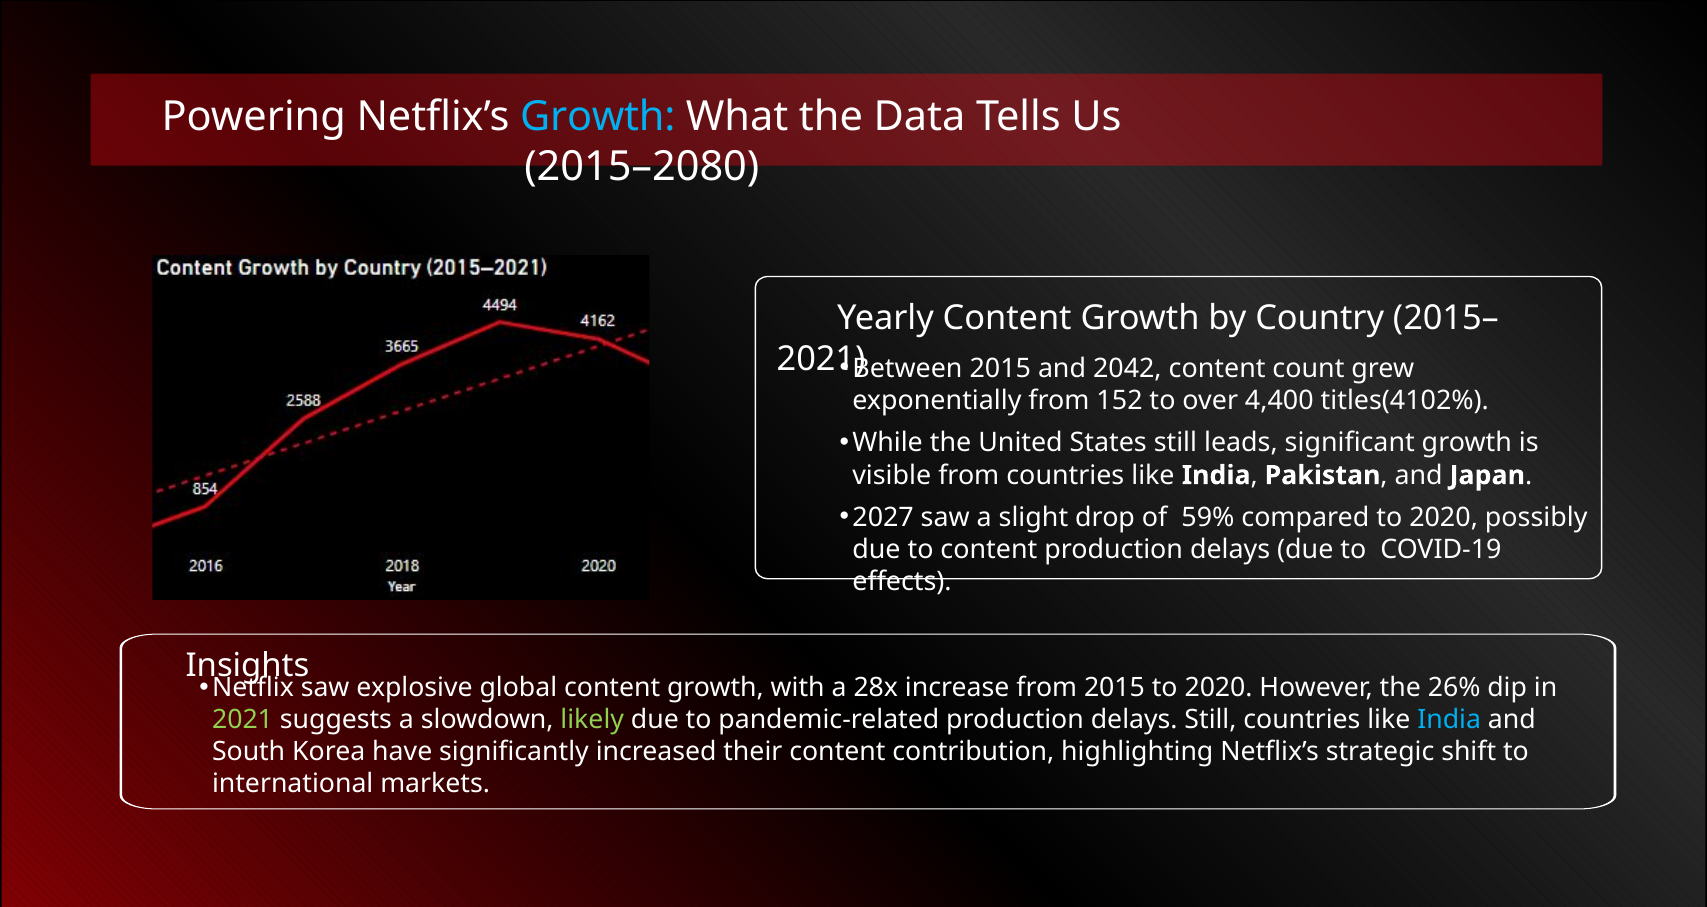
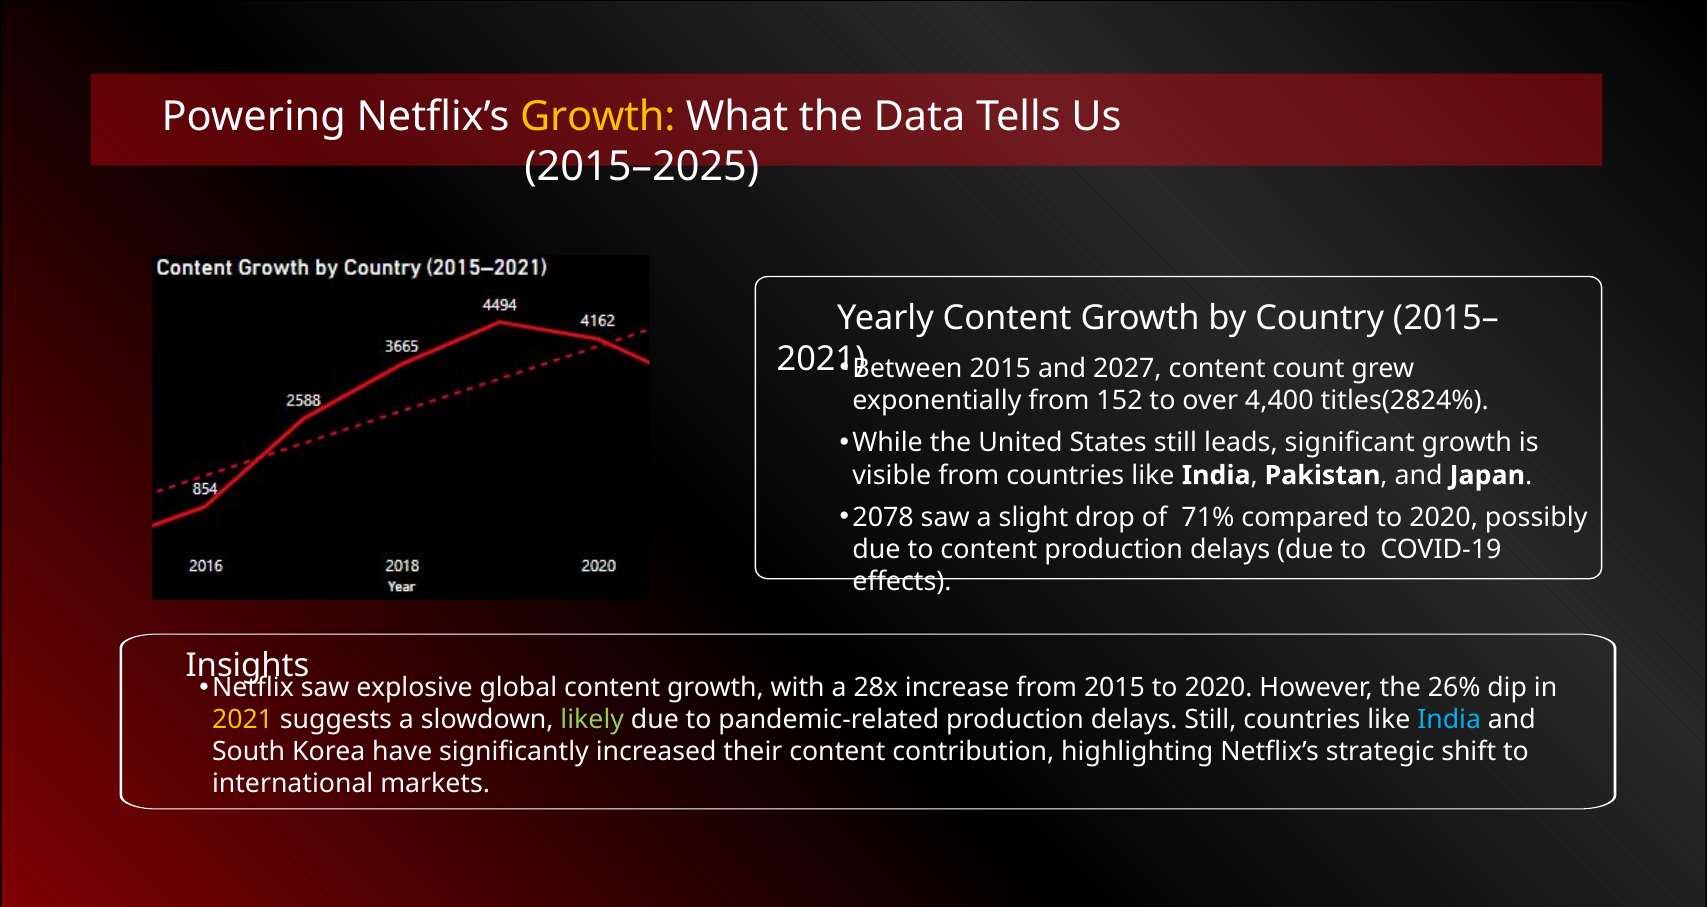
Growth at (598, 117) colour: light blue -> yellow
2015–2080: 2015–2080 -> 2015–2025
2042: 2042 -> 2027
titles(4102%: titles(4102% -> titles(2824%
2027: 2027 -> 2078
59%: 59% -> 71%
2021 at (243, 720) colour: light green -> yellow
